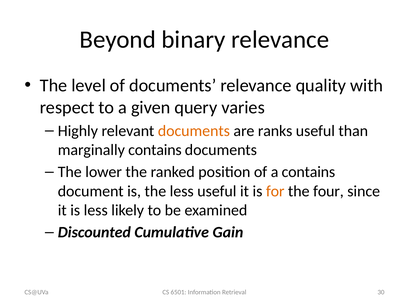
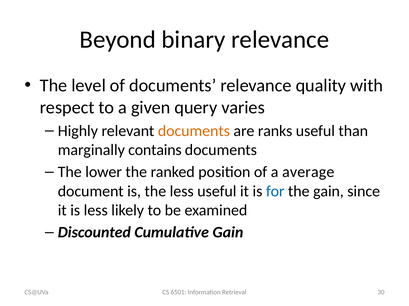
a contains: contains -> average
for colour: orange -> blue
the four: four -> gain
